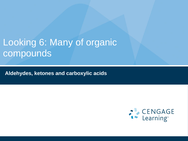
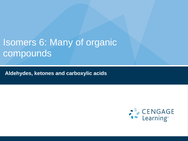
Looking: Looking -> Isomers
